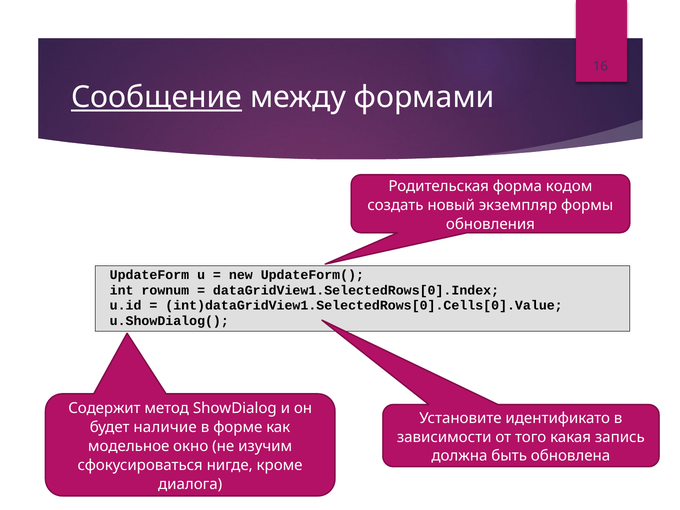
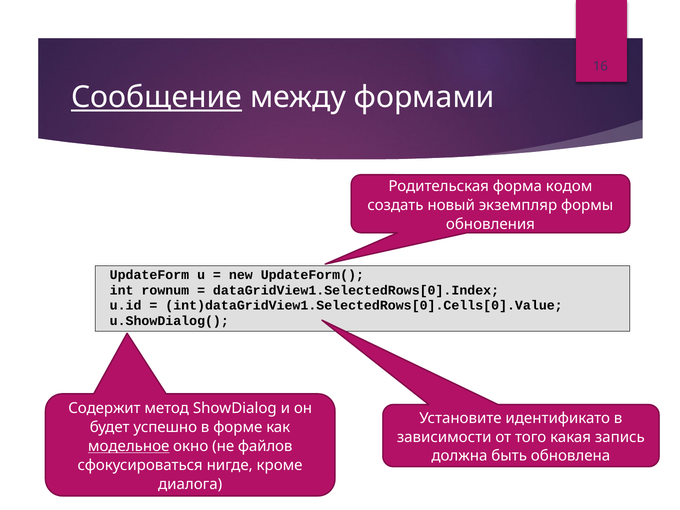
наличие: наличие -> успешно
модельное underline: none -> present
изучим: изучим -> файлов
